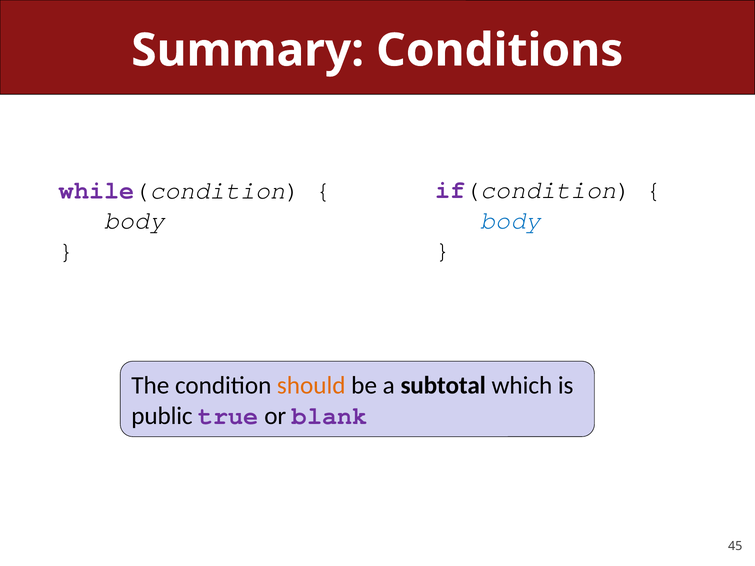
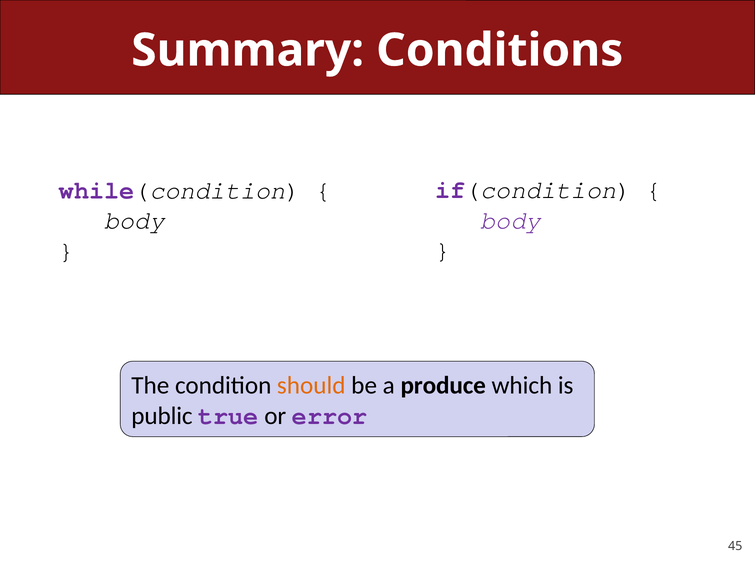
body at (511, 220) colour: blue -> purple
subtotal: subtotal -> produce
blank: blank -> error
